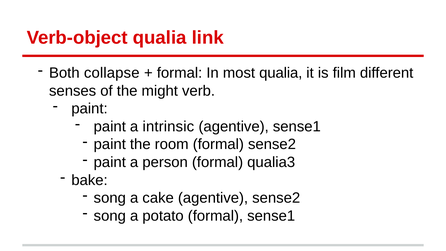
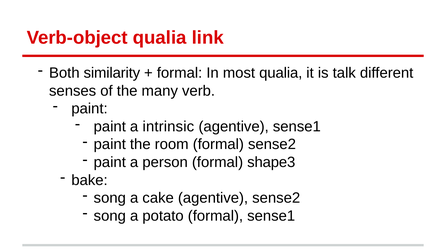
collapse: collapse -> similarity
film: film -> talk
might: might -> many
qualia3: qualia3 -> shape3
